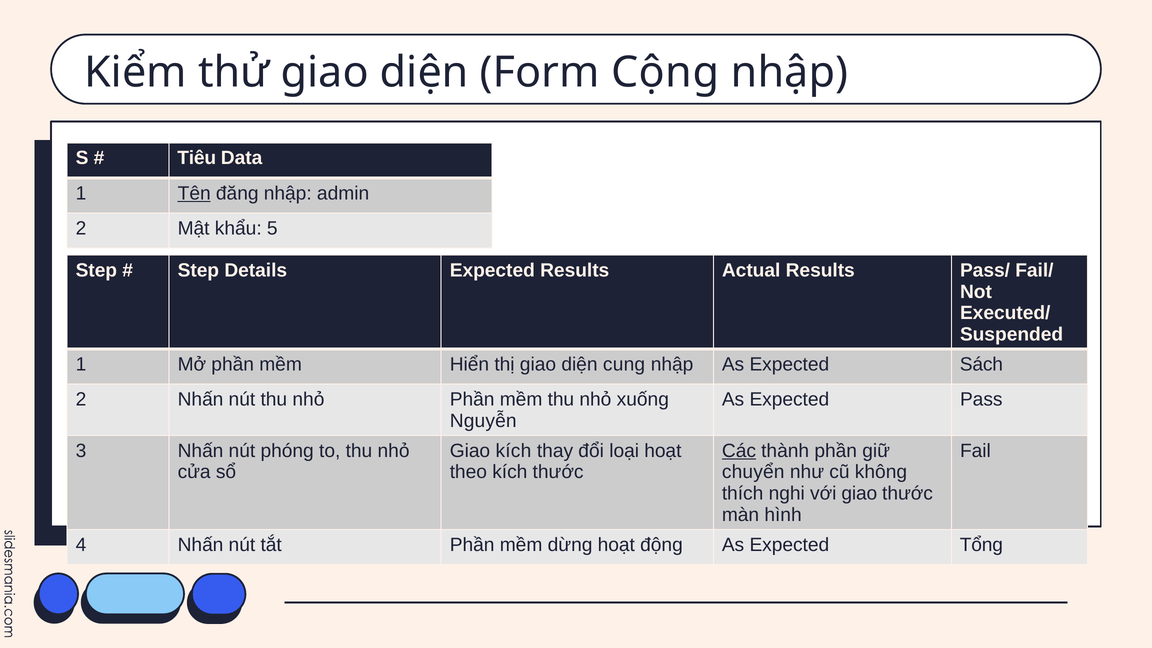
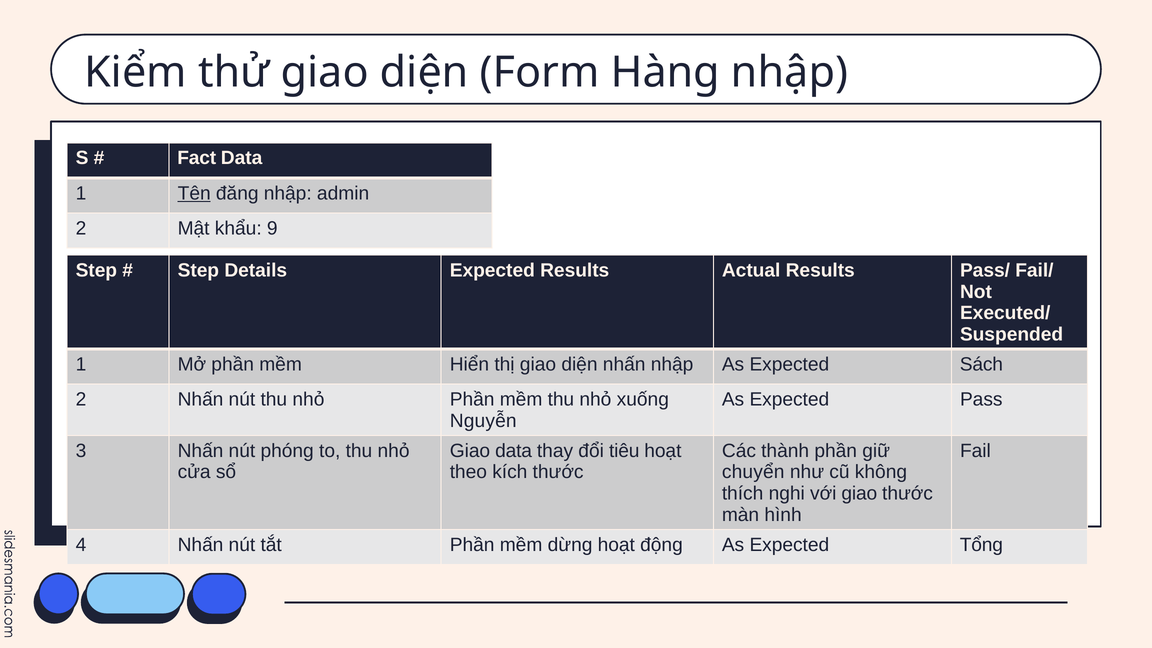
Cộng: Cộng -> Hàng
Tiêu: Tiêu -> Fact
5: 5 -> 9
diện cung: cung -> nhấn
Giao kích: kích -> data
loại: loại -> tiêu
Các underline: present -> none
